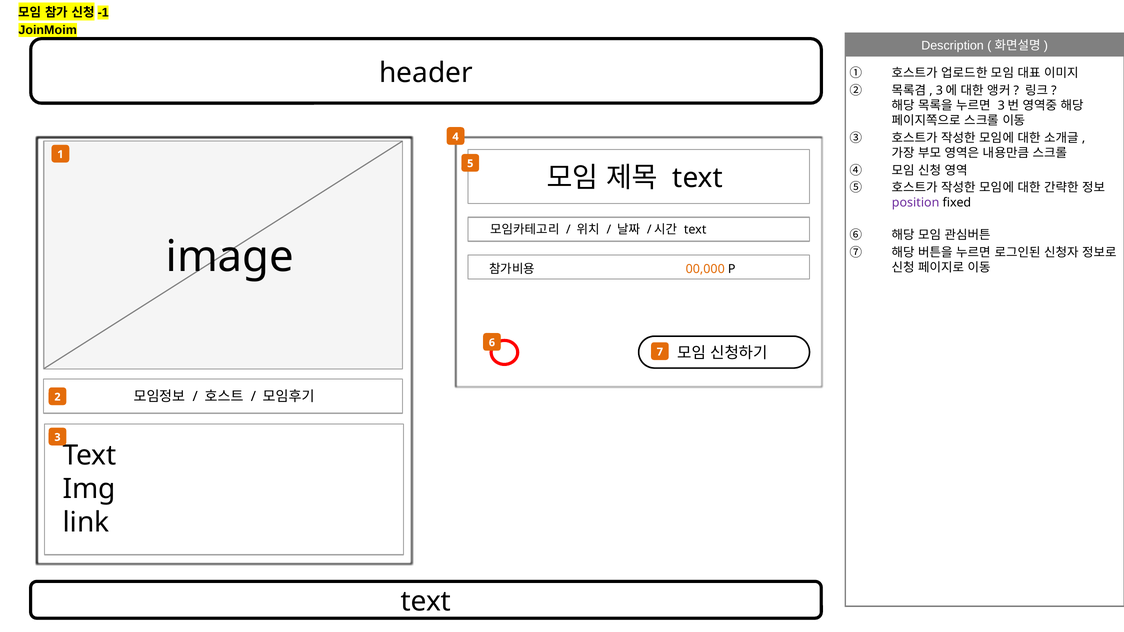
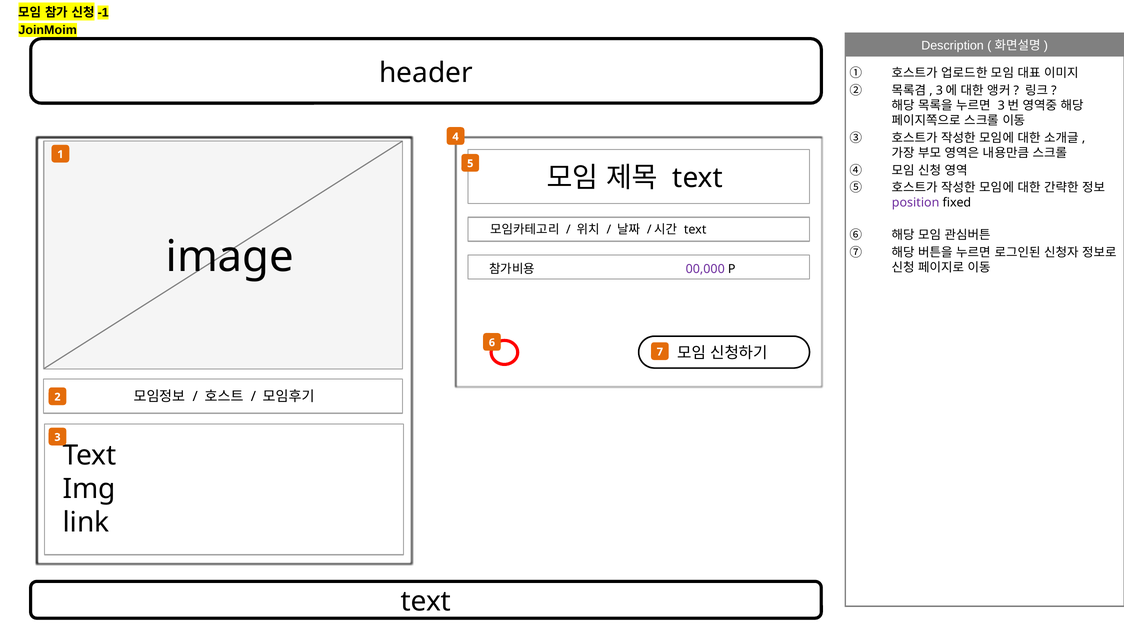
00,000 colour: orange -> purple
